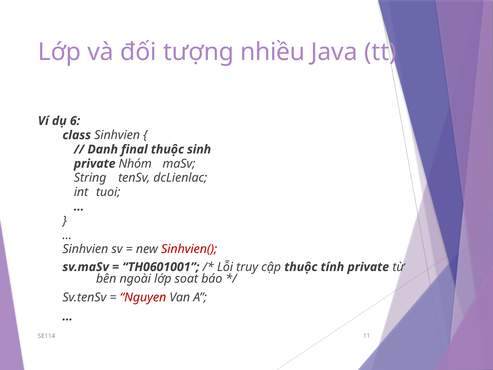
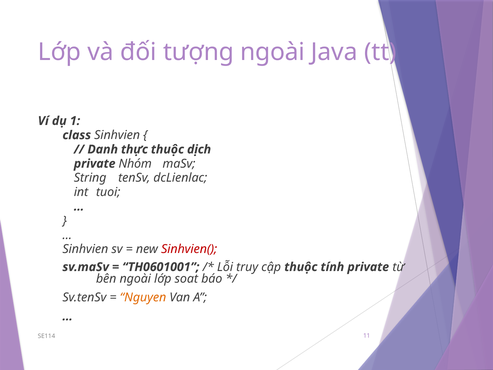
tượng nhiều: nhiều -> ngoài
6: 6 -> 1
final: final -> thực
sinh: sinh -> dịch
Nguyen colour: red -> orange
